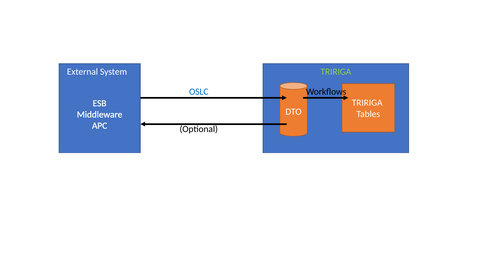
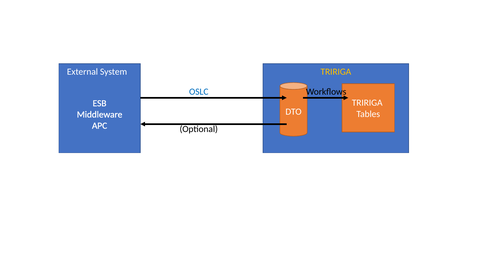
TRIRIGA at (336, 72) colour: light green -> yellow
